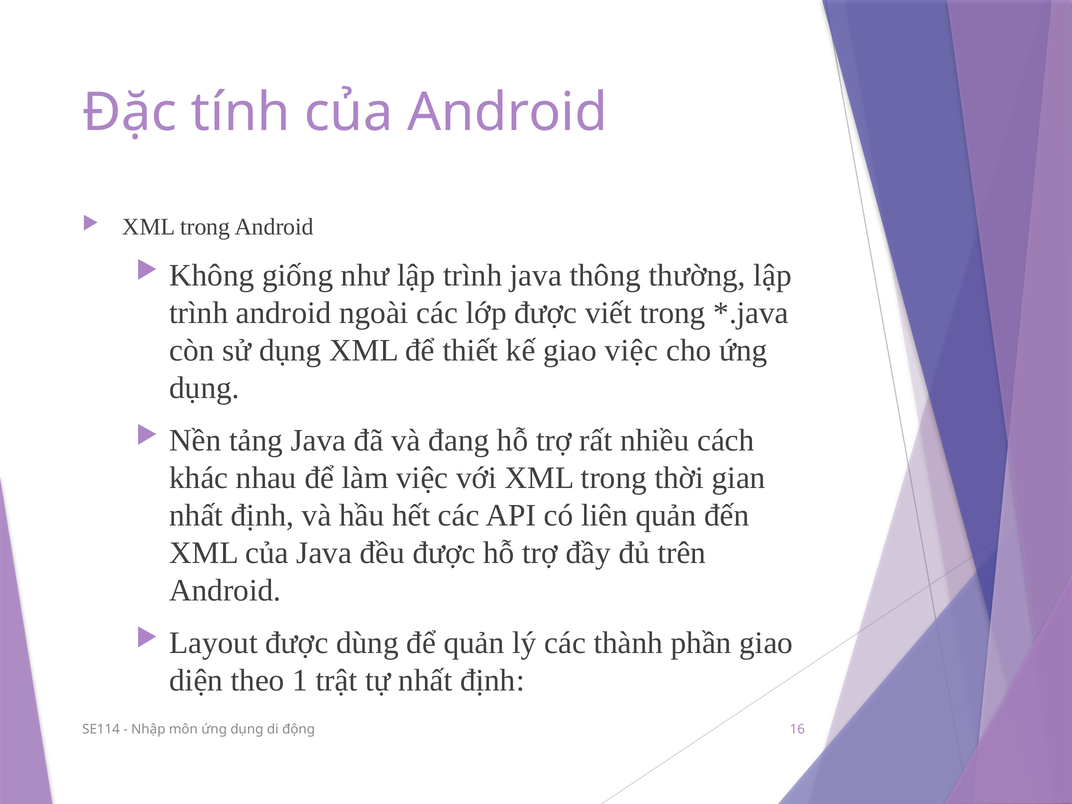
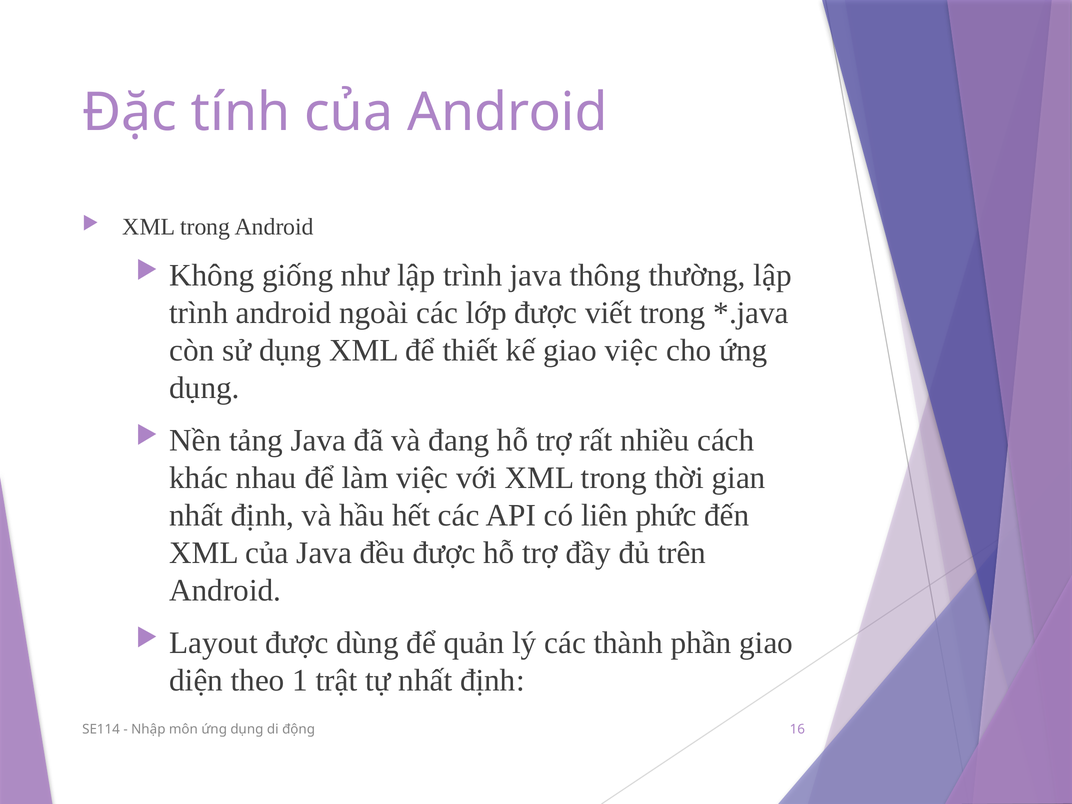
liên quản: quản -> phức
